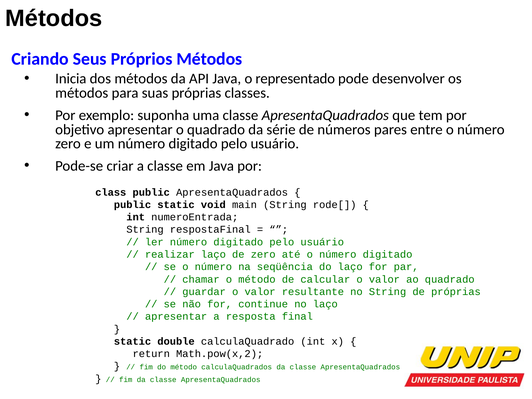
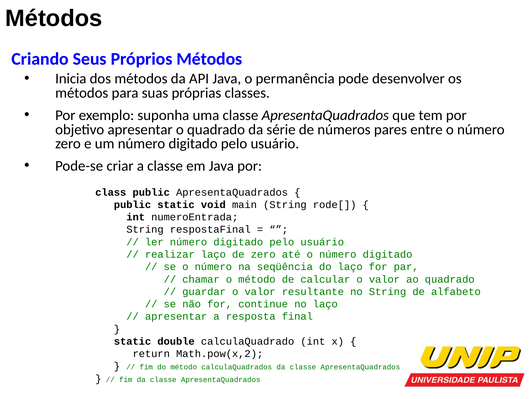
representado: representado -> permanência
de próprias: próprias -> alfabeto
